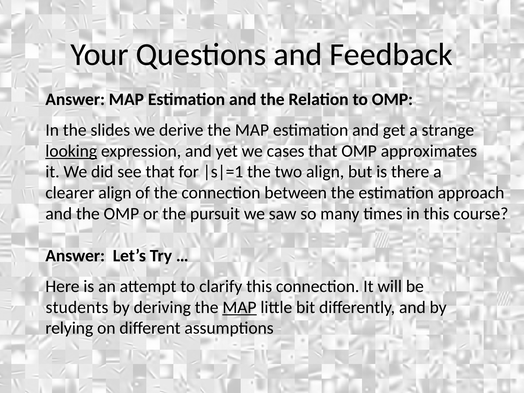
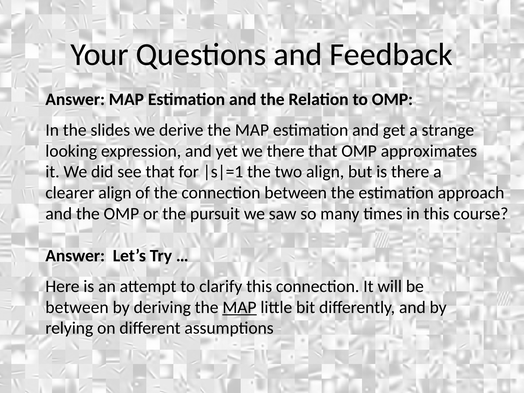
looking underline: present -> none
we cases: cases -> there
students at (77, 307): students -> between
